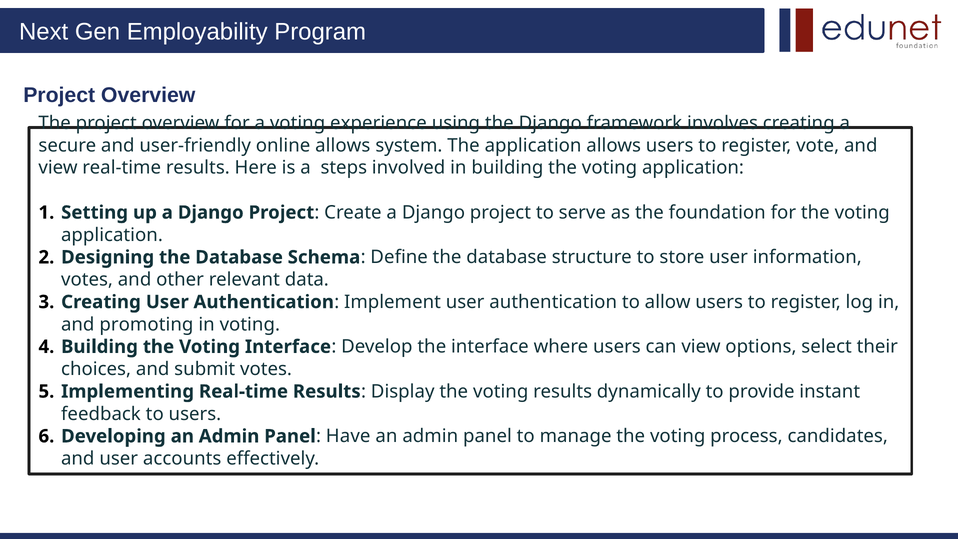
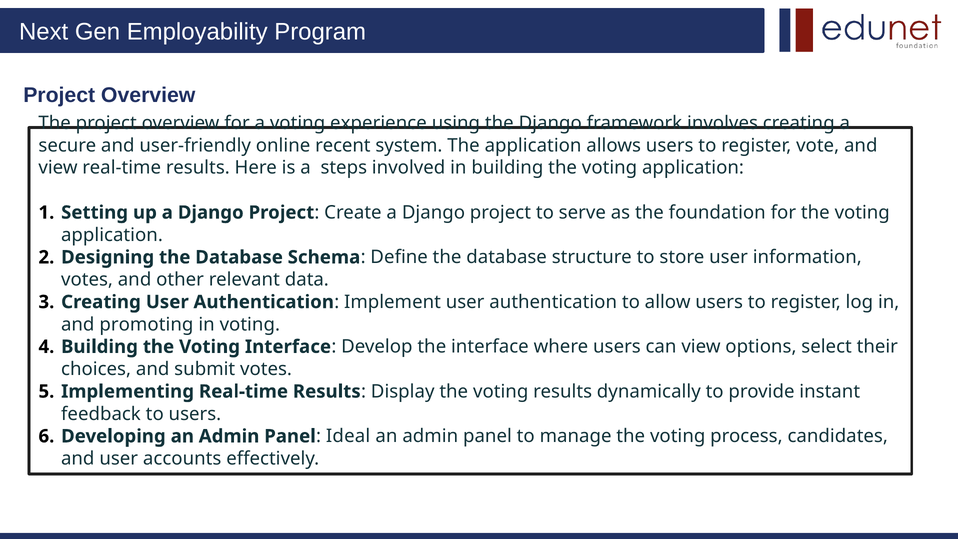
online allows: allows -> recent
Have: Have -> Ideal
